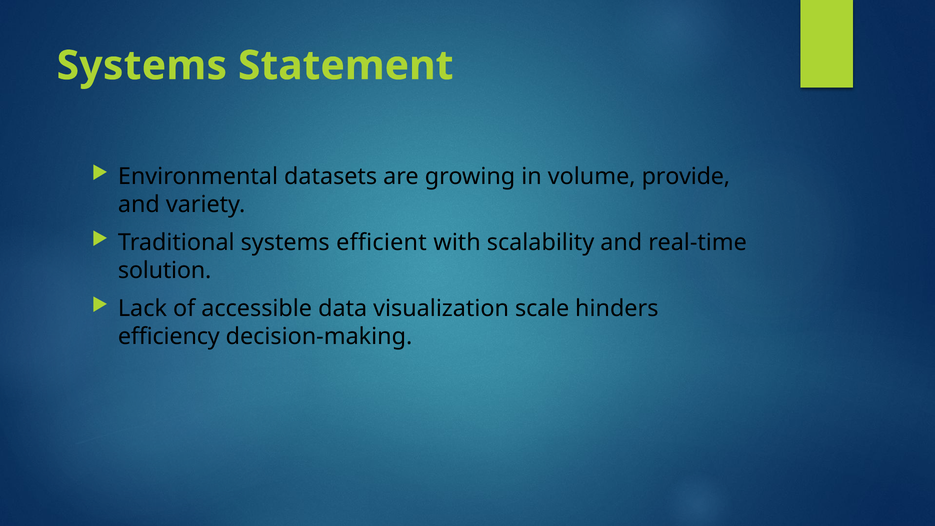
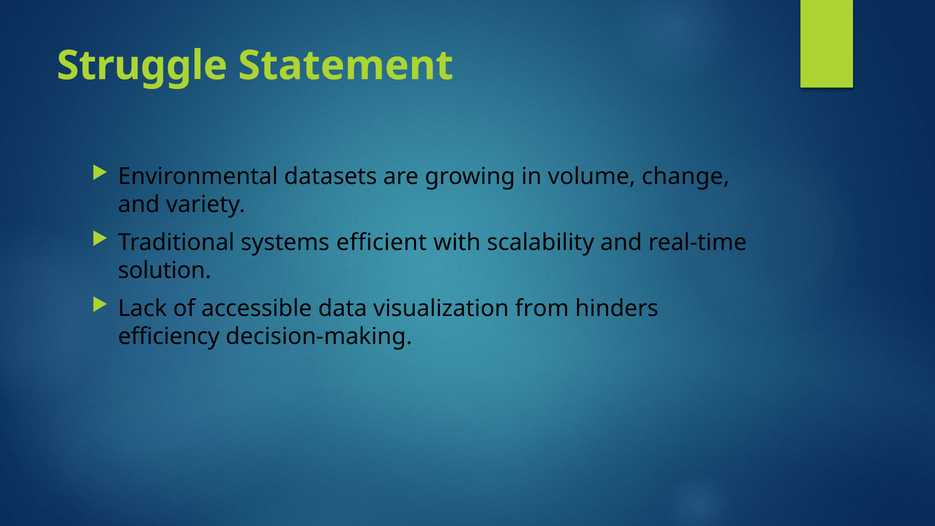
Systems at (142, 66): Systems -> Struggle
provide: provide -> change
scale: scale -> from
